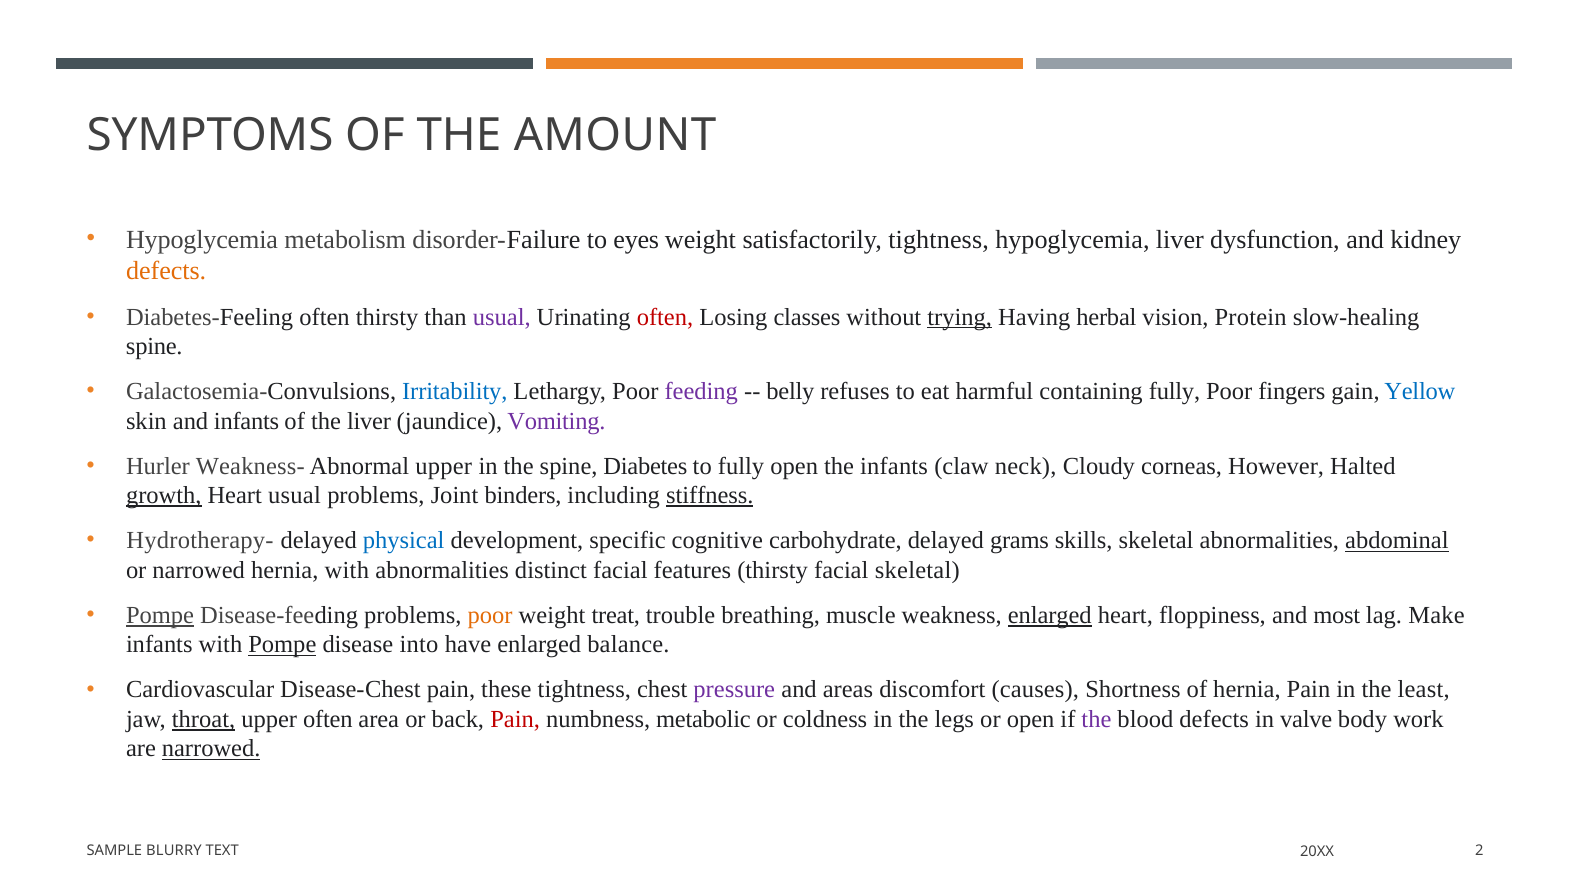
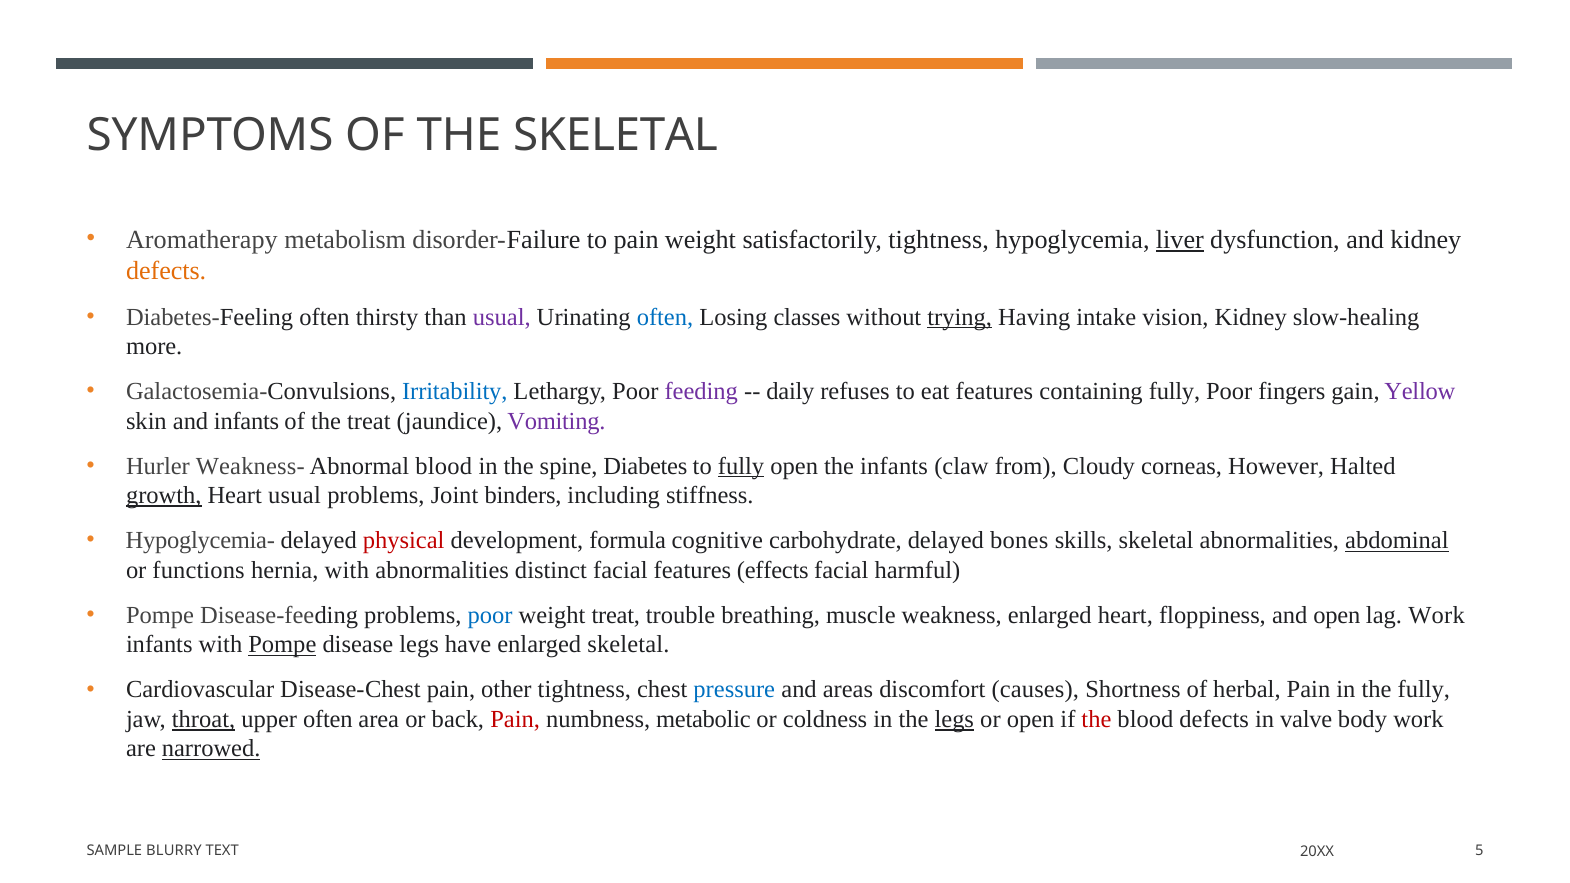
THE AMOUNT: AMOUNT -> SKELETAL
Hypoglycemia at (202, 240): Hypoglycemia -> Aromatherapy
to eyes: eyes -> pain
liver at (1180, 240) underline: none -> present
often at (665, 317) colour: red -> blue
herbal: herbal -> intake
vision Protein: Protein -> Kidney
spine at (154, 346): spine -> more
belly: belly -> daily
eat harmful: harmful -> features
Yellow colour: blue -> purple
the liver: liver -> treat
Abnormal upper: upper -> blood
fully at (741, 466) underline: none -> present
neck: neck -> from
stiffness underline: present -> none
Hydrotherapy-: Hydrotherapy- -> Hypoglycemia-
physical colour: blue -> red
specific: specific -> formula
grams: grams -> bones
or narrowed: narrowed -> functions
features thirsty: thirsty -> effects
facial skeletal: skeletal -> harmful
Pompe at (160, 615) underline: present -> none
poor at (490, 615) colour: orange -> blue
enlarged at (1050, 615) underline: present -> none
and most: most -> open
lag Make: Make -> Work
disease into: into -> legs
enlarged balance: balance -> skeletal
these: these -> other
pressure colour: purple -> blue
of hernia: hernia -> herbal
the least: least -> fully
legs at (954, 719) underline: none -> present
the at (1096, 719) colour: purple -> red
2: 2 -> 5
